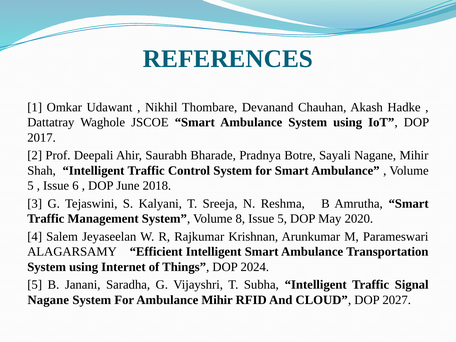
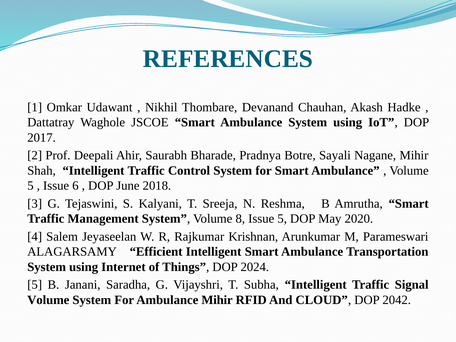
Nagane at (48, 300): Nagane -> Volume
2027: 2027 -> 2042
